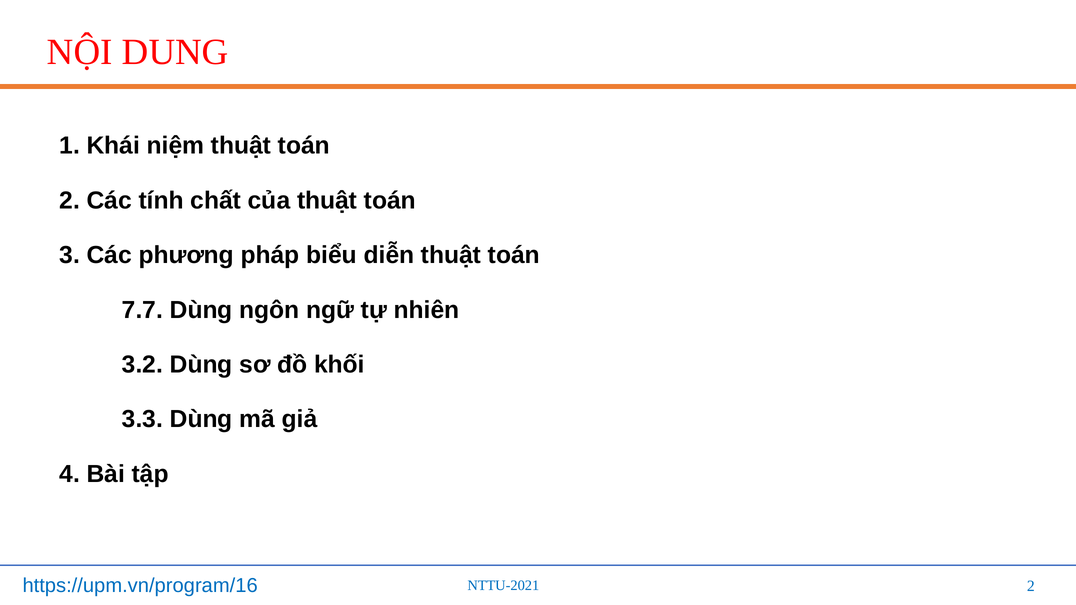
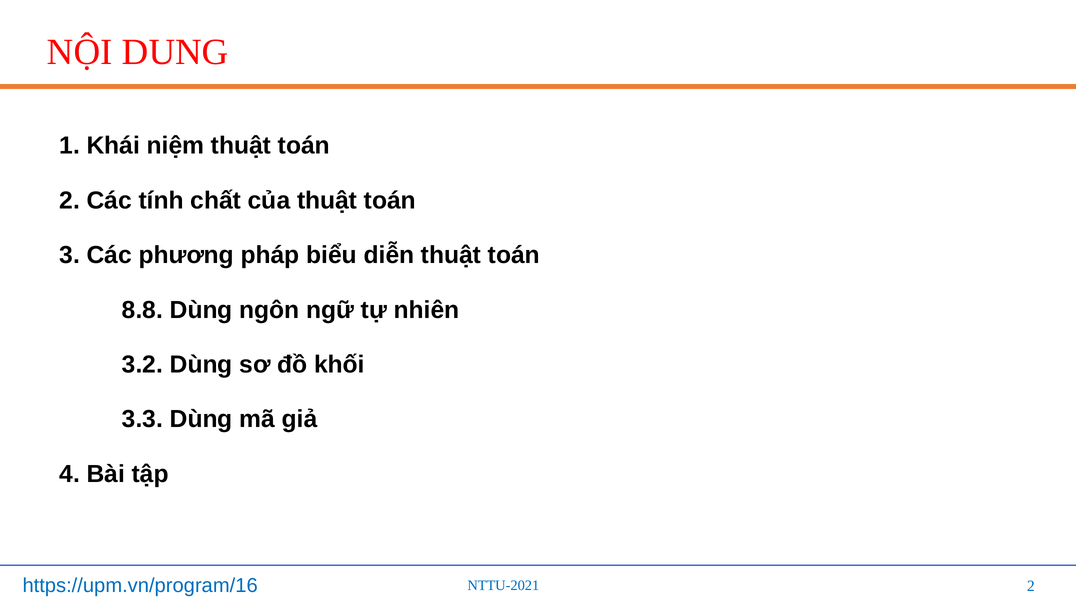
7.7: 7.7 -> 8.8
